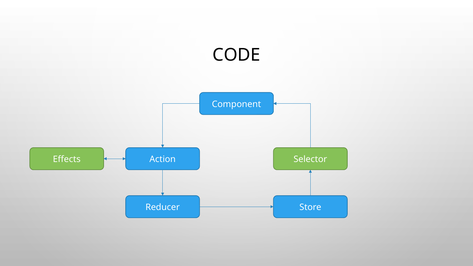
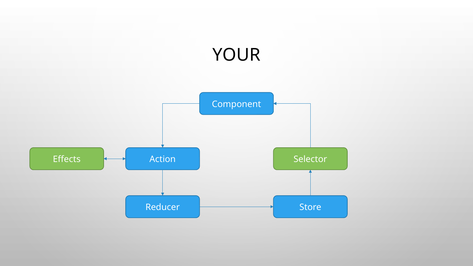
CODE: CODE -> YOUR
